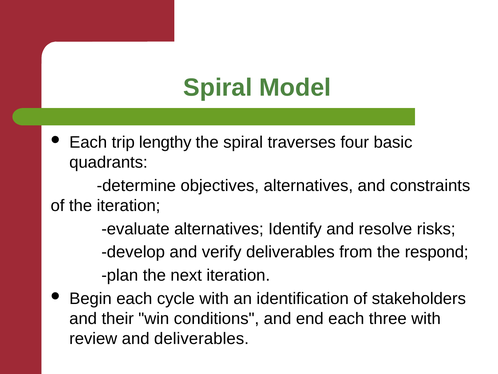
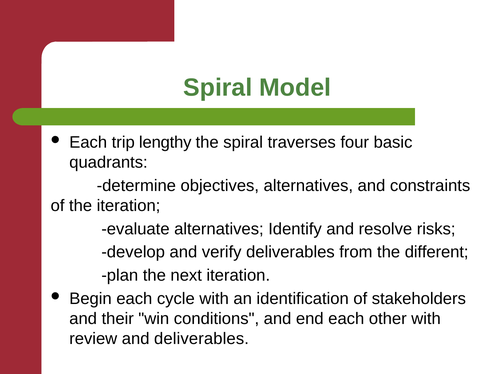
respond: respond -> different
three: three -> other
